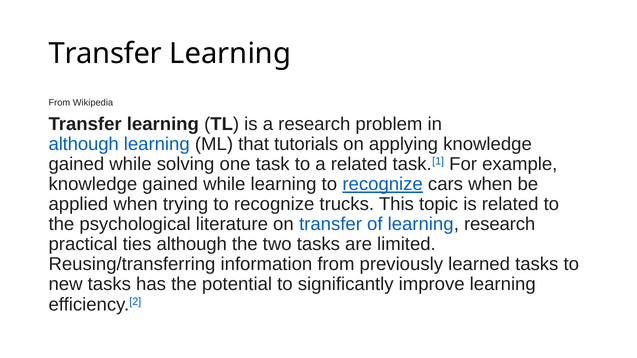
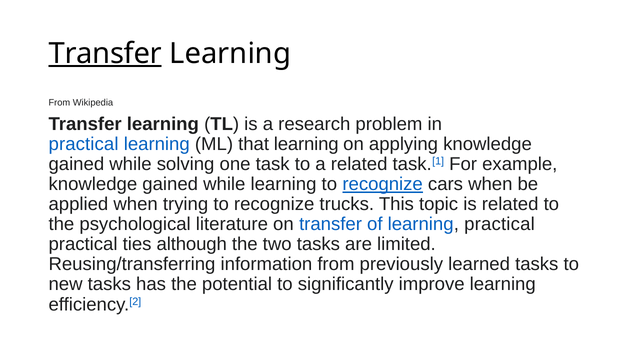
Transfer at (105, 54) underline: none -> present
although at (84, 144): although -> practical
that tutorials: tutorials -> learning
learning research: research -> practical
